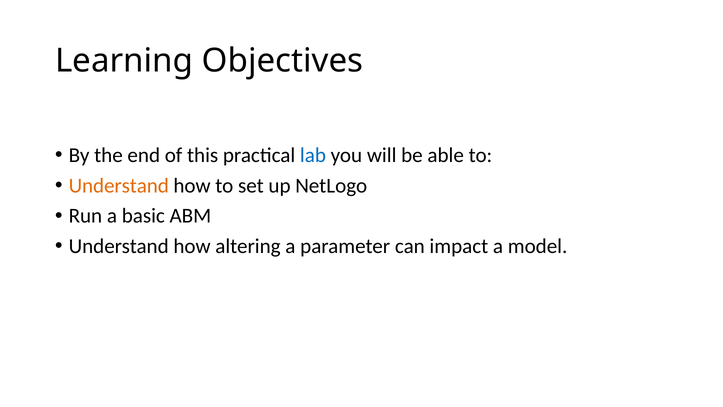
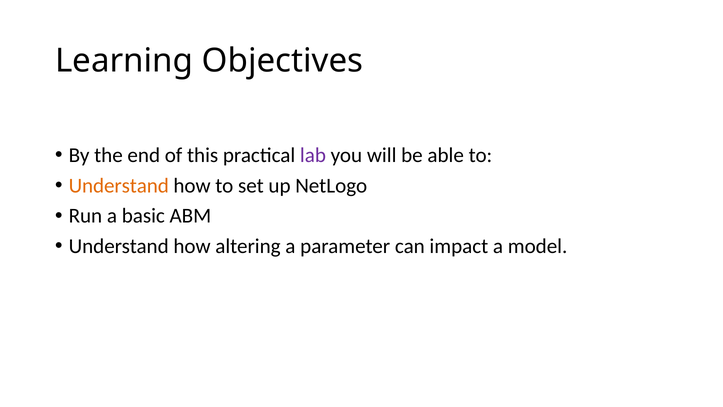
lab colour: blue -> purple
